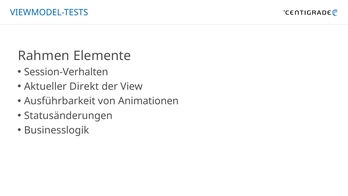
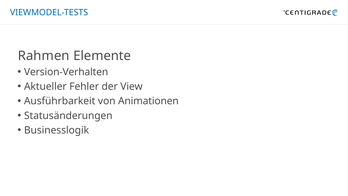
Session-Verhalten: Session-Verhalten -> Version-Verhalten
Direkt: Direkt -> Fehler
